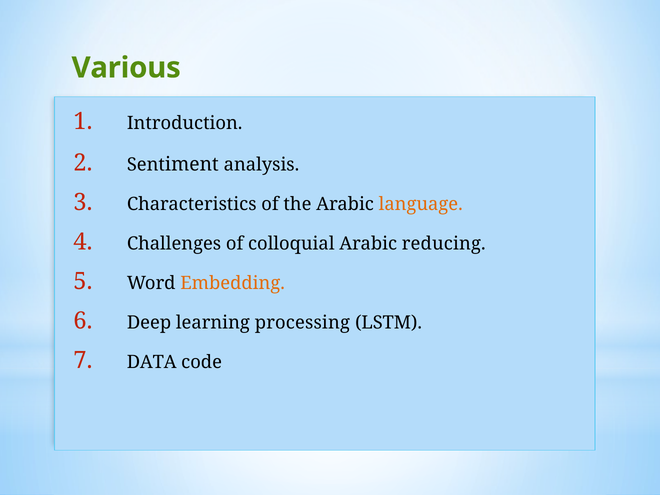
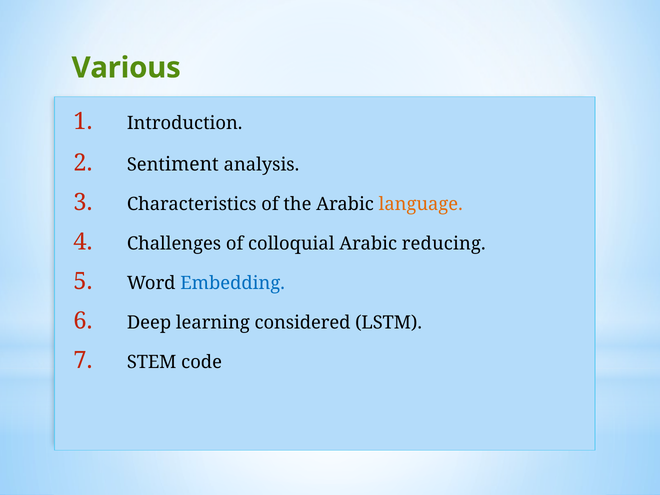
Embedding colour: orange -> blue
processing: processing -> considered
DATA: DATA -> STEM
